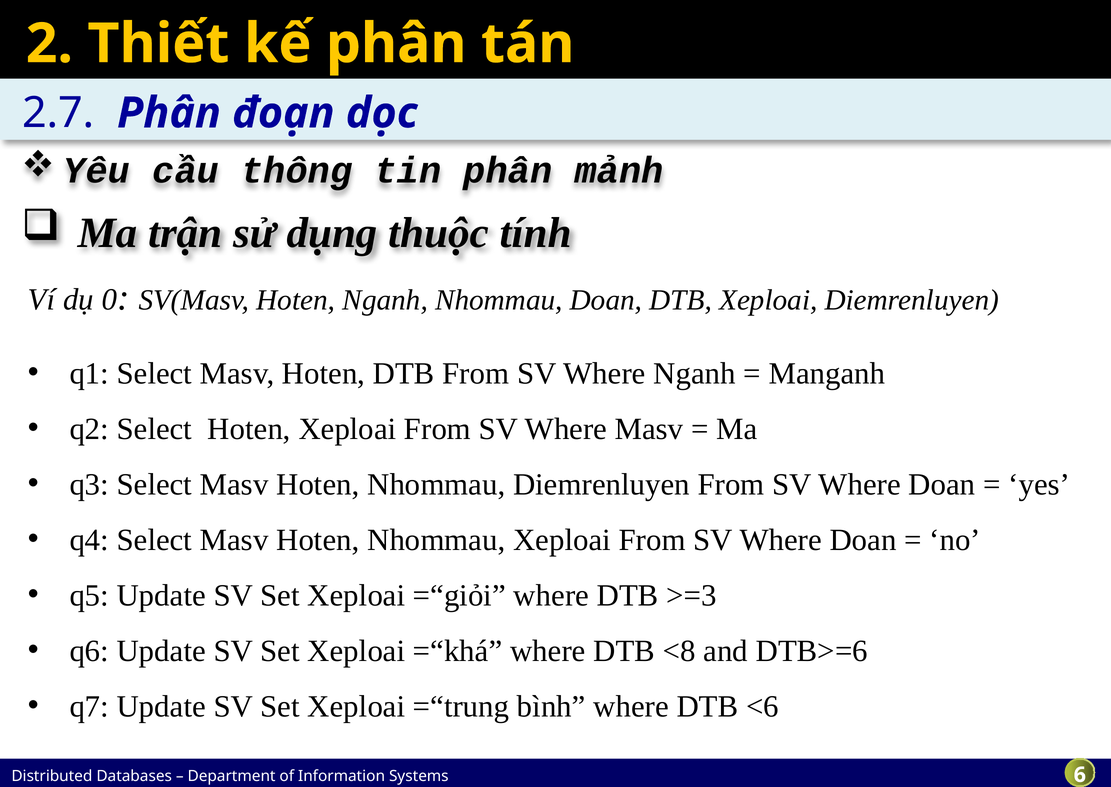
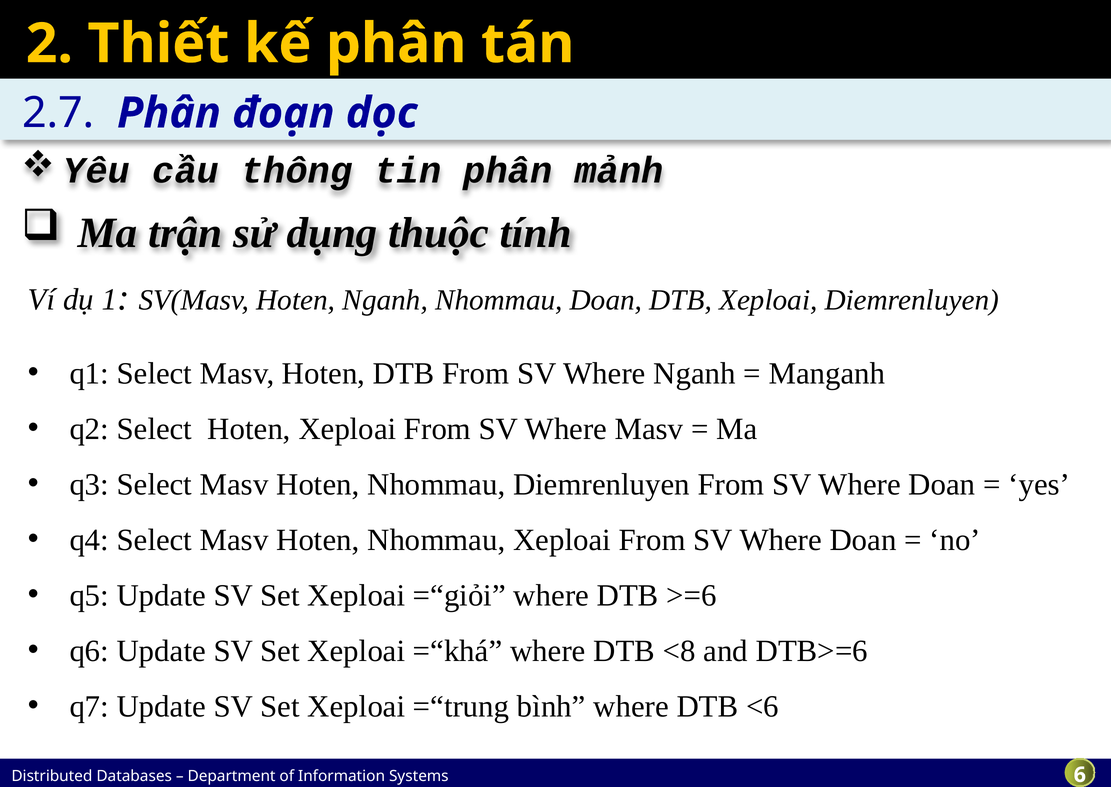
0: 0 -> 1
>=3: >=3 -> >=6
